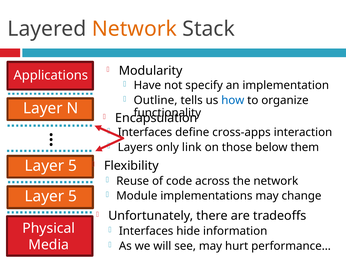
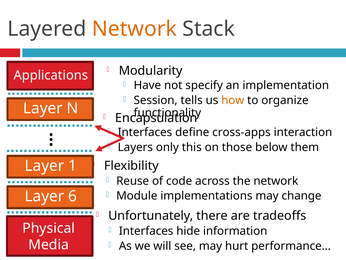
Outline: Outline -> Session
how colour: blue -> orange
link: link -> this
5 at (73, 165): 5 -> 1
5 at (73, 196): 5 -> 6
